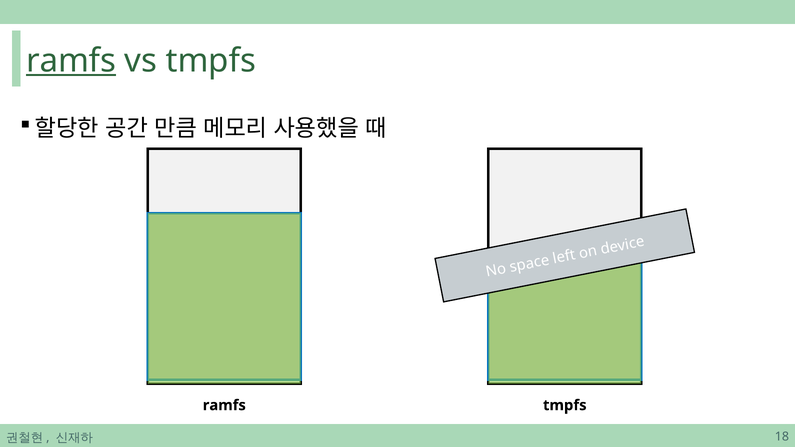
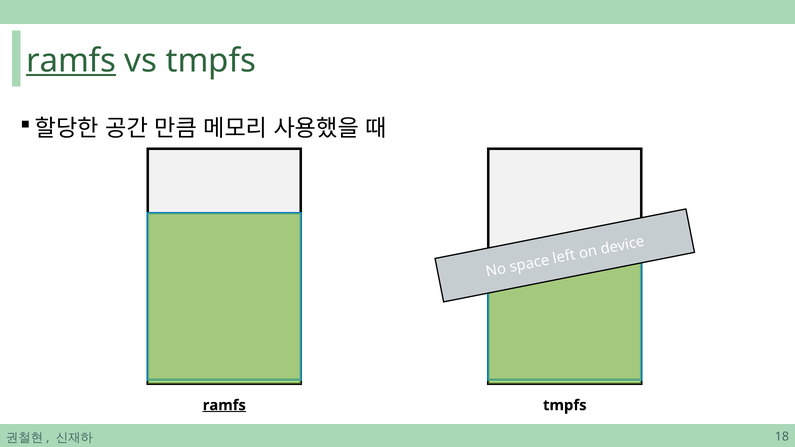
ramfs at (224, 405) underline: none -> present
